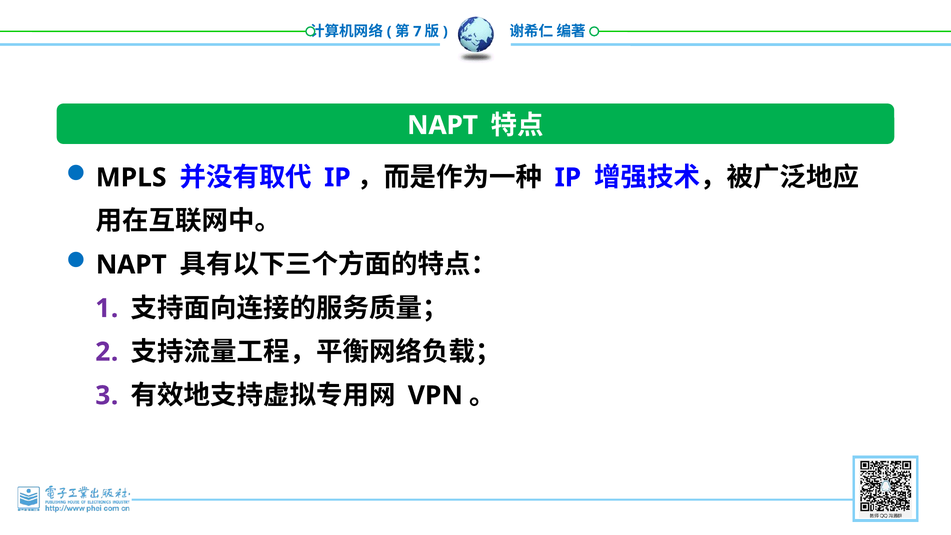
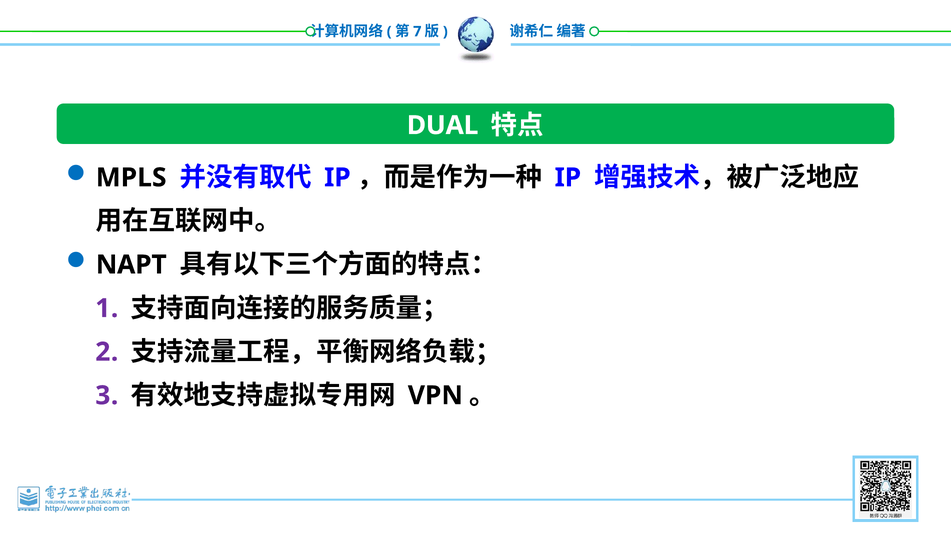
NAPT at (443, 125): NAPT -> DUAL
